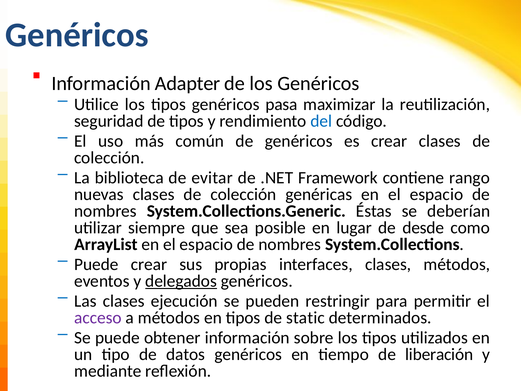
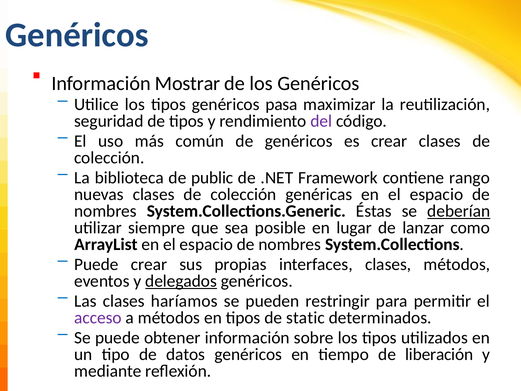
Adapter: Adapter -> Mostrar
del colour: blue -> purple
evitar: evitar -> public
deberían underline: none -> present
desde: desde -> lanzar
ejecución: ejecución -> haríamos
